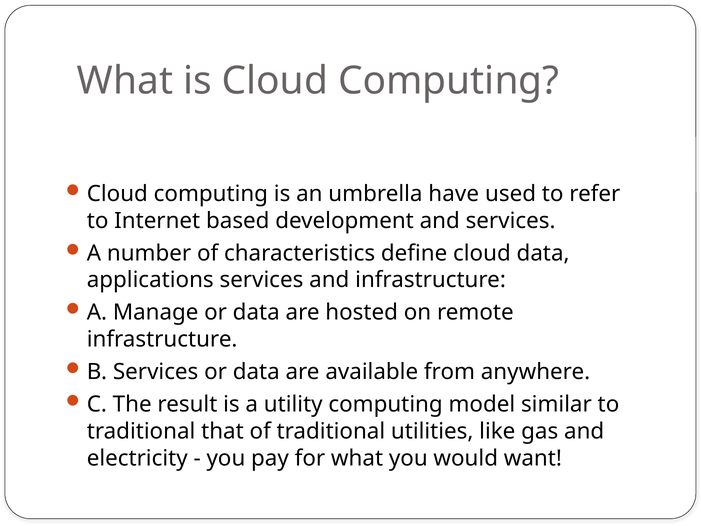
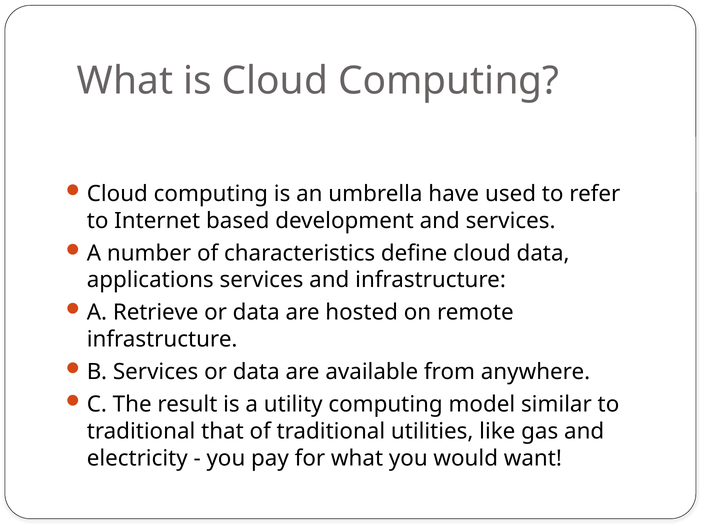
Manage: Manage -> Retrieve
